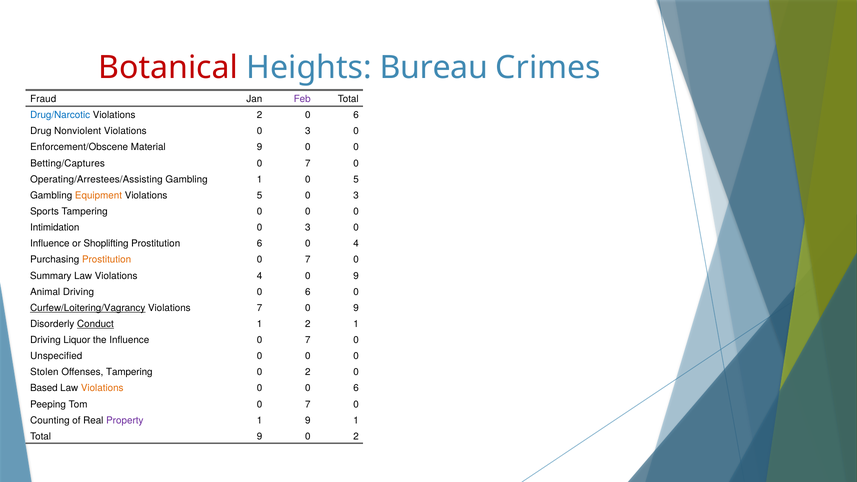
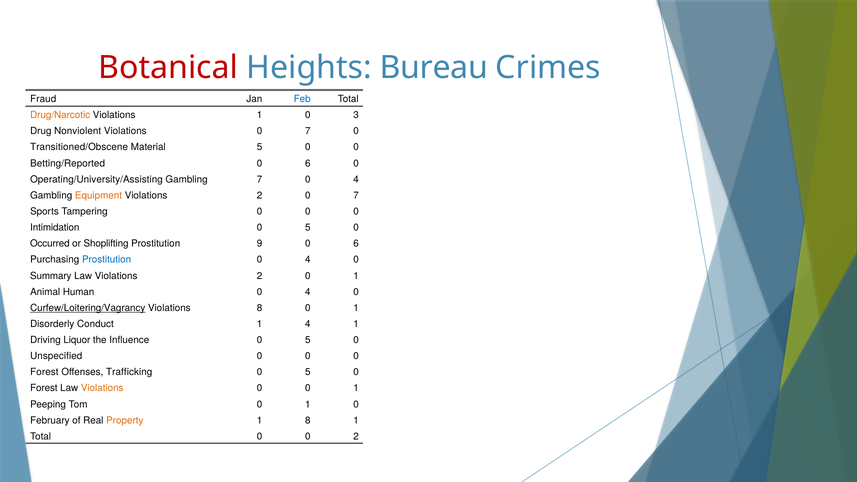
Feb colour: purple -> blue
Drug/Narcotic colour: blue -> orange
Violations 2: 2 -> 1
6 at (356, 115): 6 -> 3
Violations 0 3: 3 -> 7
Enforcement/Obscene: Enforcement/Obscene -> Transitioned/Obscene
Material 9: 9 -> 5
Betting/Captures: Betting/Captures -> Betting/Reported
7 at (308, 163): 7 -> 6
Operating/Arrestees/Assisting: Operating/Arrestees/Assisting -> Operating/University/Assisting
Gambling 1: 1 -> 7
5 at (356, 179): 5 -> 4
5 at (260, 195): 5 -> 2
3 at (356, 195): 3 -> 7
3 at (308, 228): 3 -> 5
Influence at (50, 244): Influence -> Occurred
Prostitution 6: 6 -> 9
4 at (356, 244): 4 -> 6
Prostitution at (107, 260) colour: orange -> blue
7 at (308, 260): 7 -> 4
Law Violations 4: 4 -> 2
9 at (356, 276): 9 -> 1
Animal Driving: Driving -> Human
6 at (308, 292): 6 -> 4
Violations 7: 7 -> 8
9 at (356, 308): 9 -> 1
Conduct underline: present -> none
1 2: 2 -> 4
Influence 0 7: 7 -> 5
Stolen at (44, 372): Stolen -> Forest
Offenses Tampering: Tampering -> Trafficking
2 at (308, 372): 2 -> 5
Based at (44, 388): Based -> Forest
0 0 6: 6 -> 1
Tom 0 7: 7 -> 1
Counting: Counting -> February
Property colour: purple -> orange
1 9: 9 -> 8
Total 9: 9 -> 0
